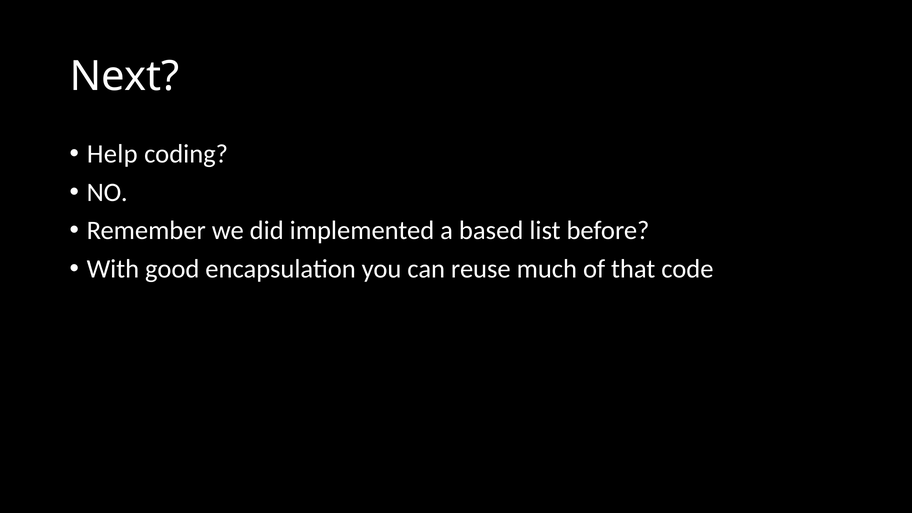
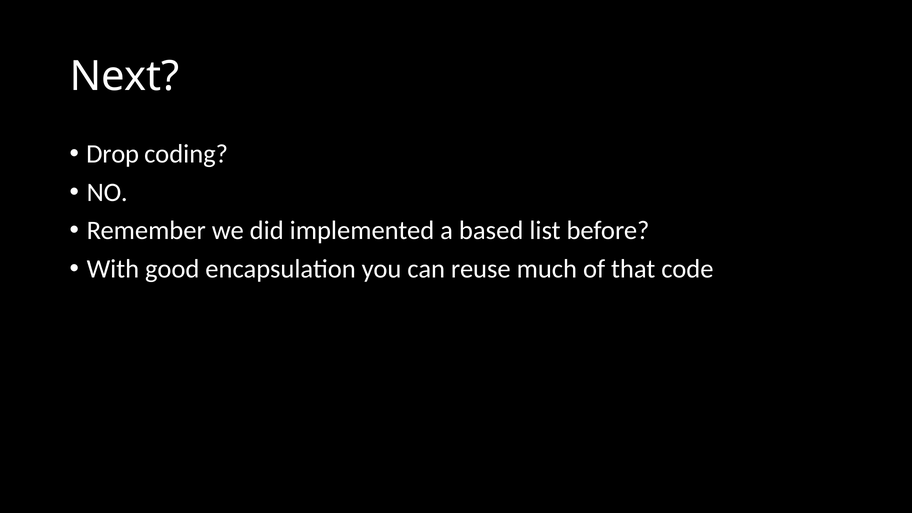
Help: Help -> Drop
